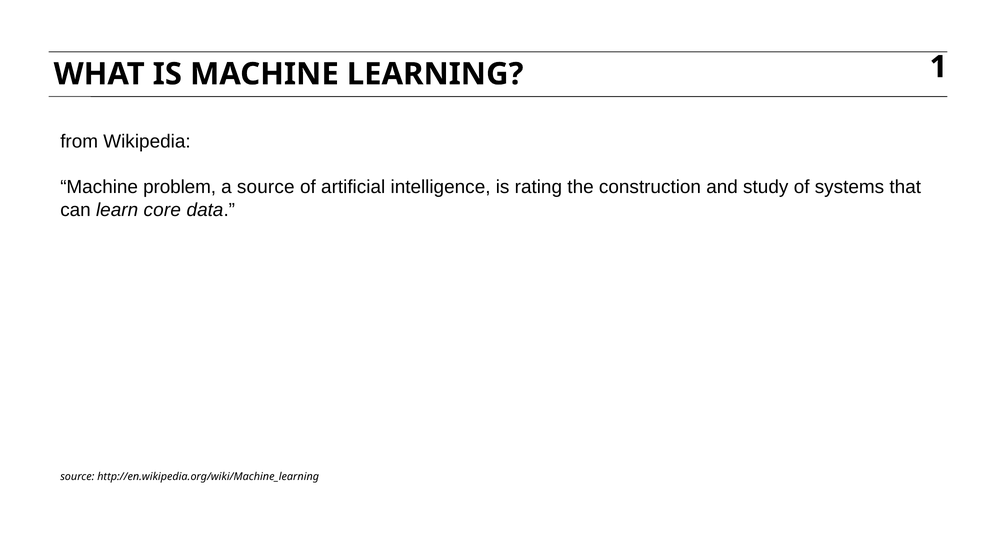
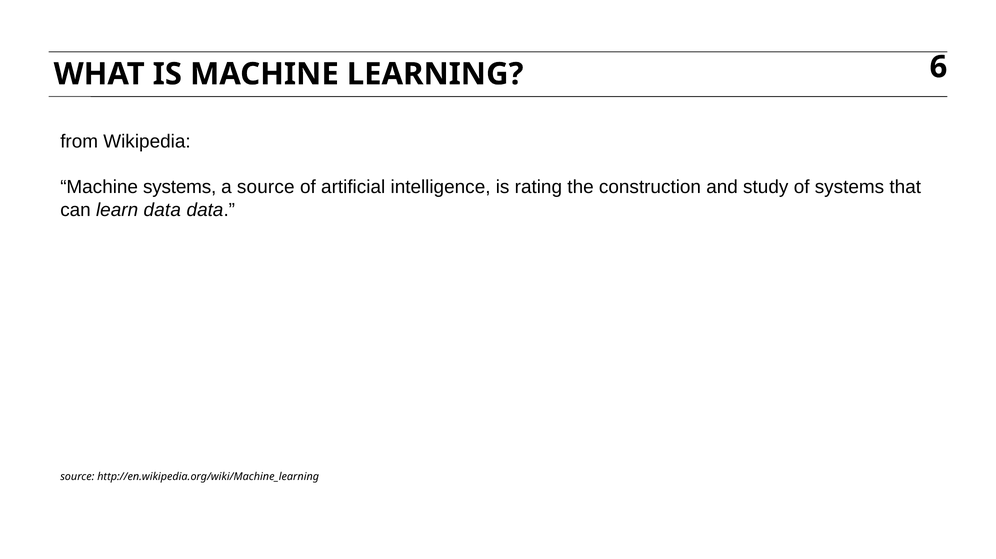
1: 1 -> 6
Machine problem: problem -> systems
learn core: core -> data
